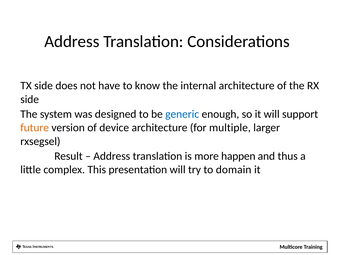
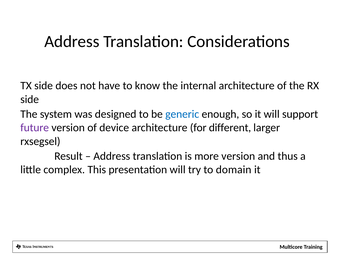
future colour: orange -> purple
multiple: multiple -> different
more happen: happen -> version
